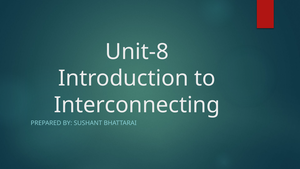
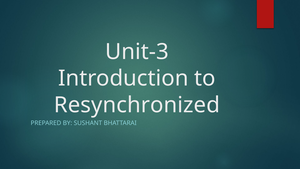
Unit-8: Unit-8 -> Unit-3
Interconnecting: Interconnecting -> Resynchronized
